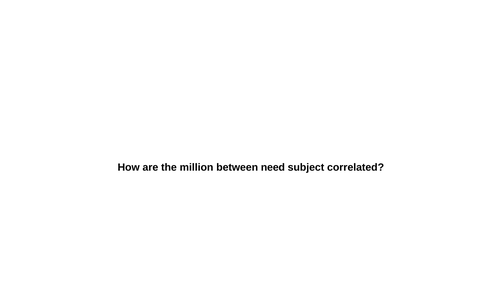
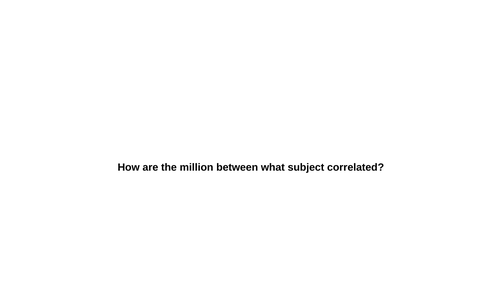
need: need -> what
